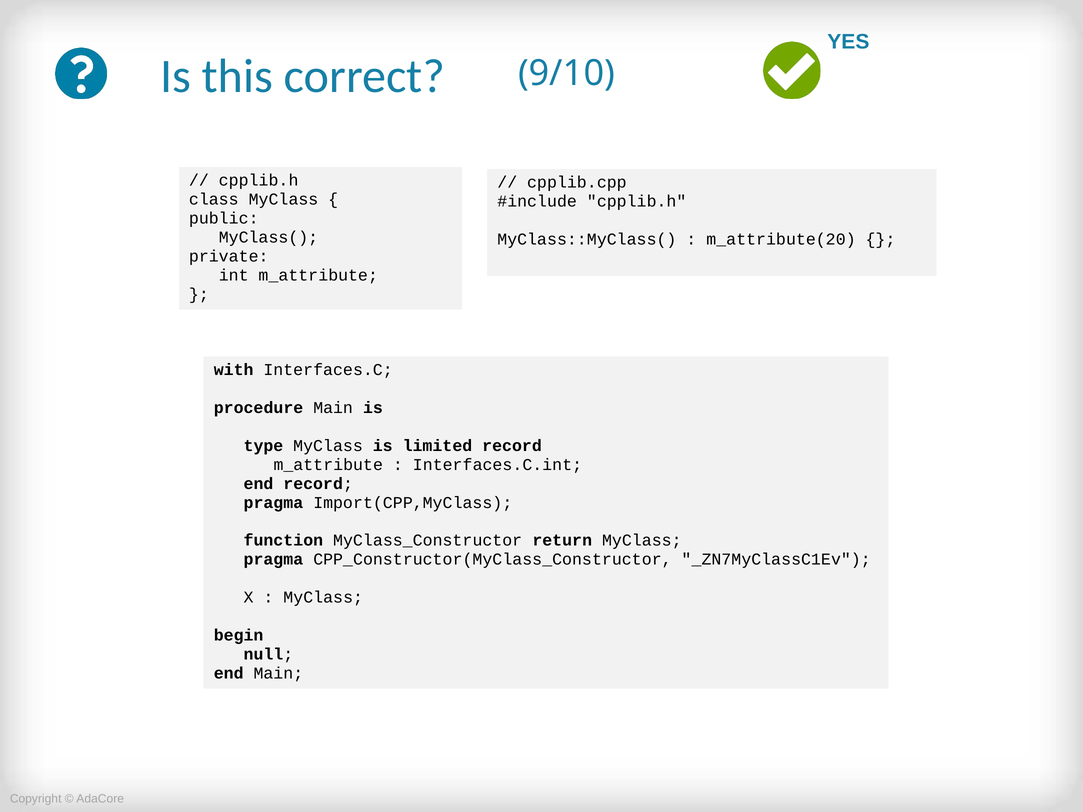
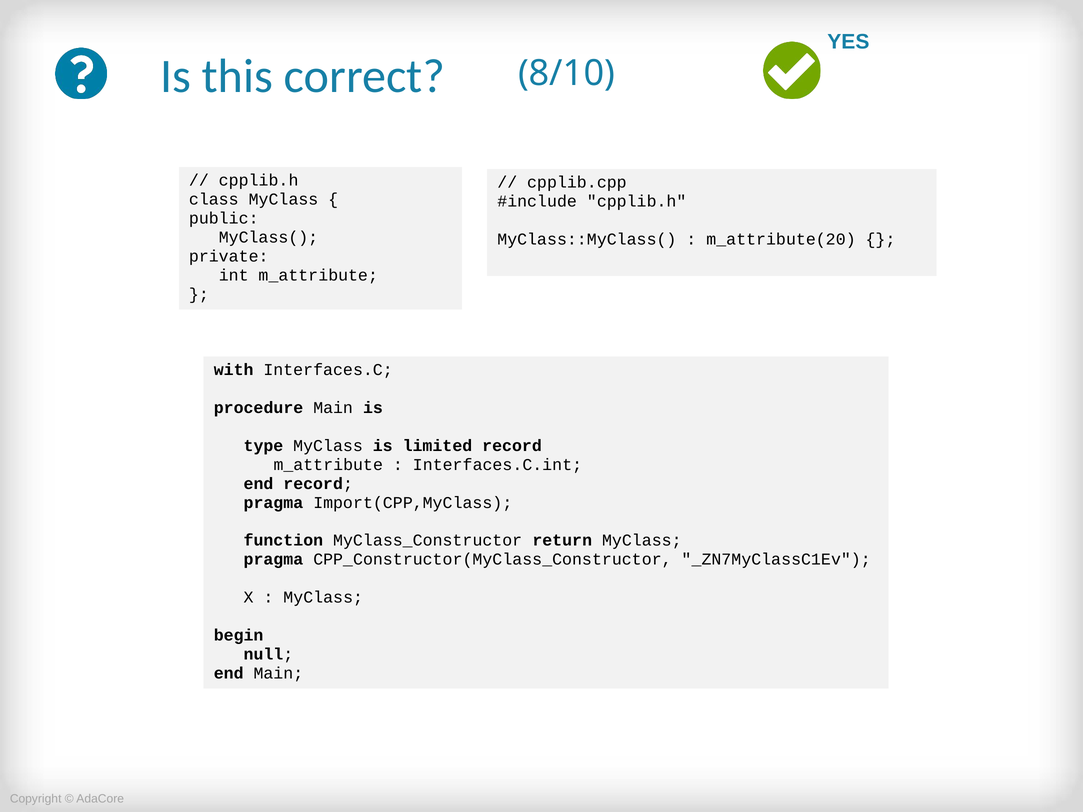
9/10: 9/10 -> 8/10
